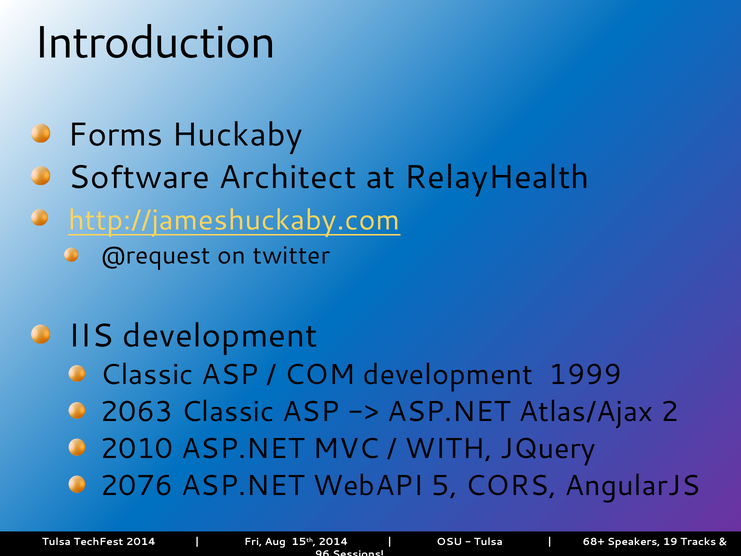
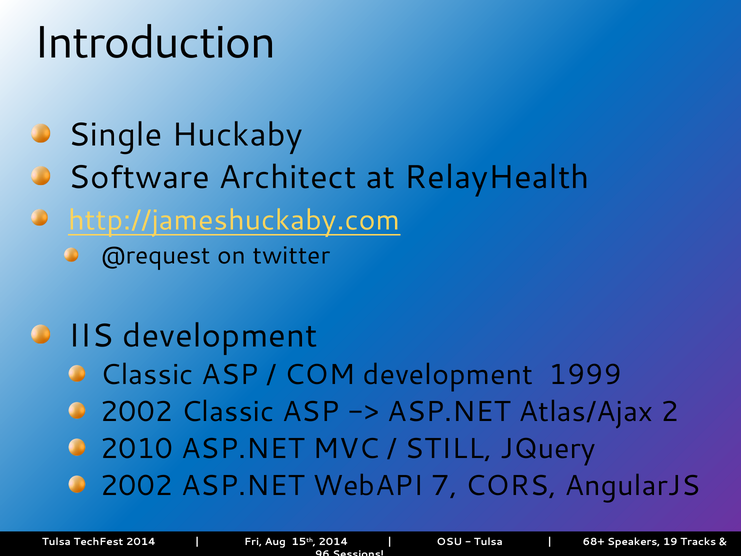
Forms: Forms -> Single
2063 at (137, 412): 2063 -> 2002
WITH: WITH -> STILL
2076 at (137, 485): 2076 -> 2002
5: 5 -> 7
